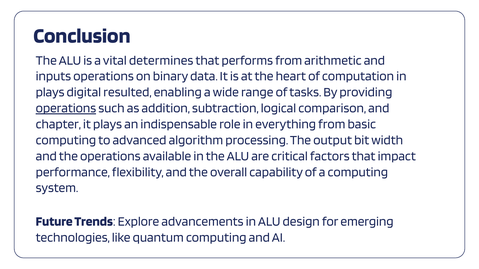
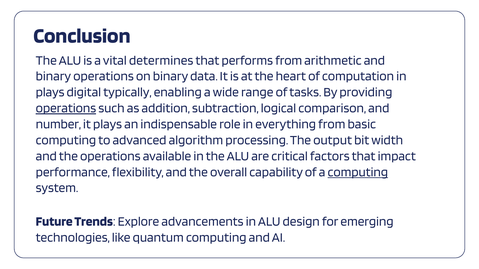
inputs at (53, 76): inputs -> binary
resulted: resulted -> typically
chapter: chapter -> number
computing at (358, 172) underline: none -> present
